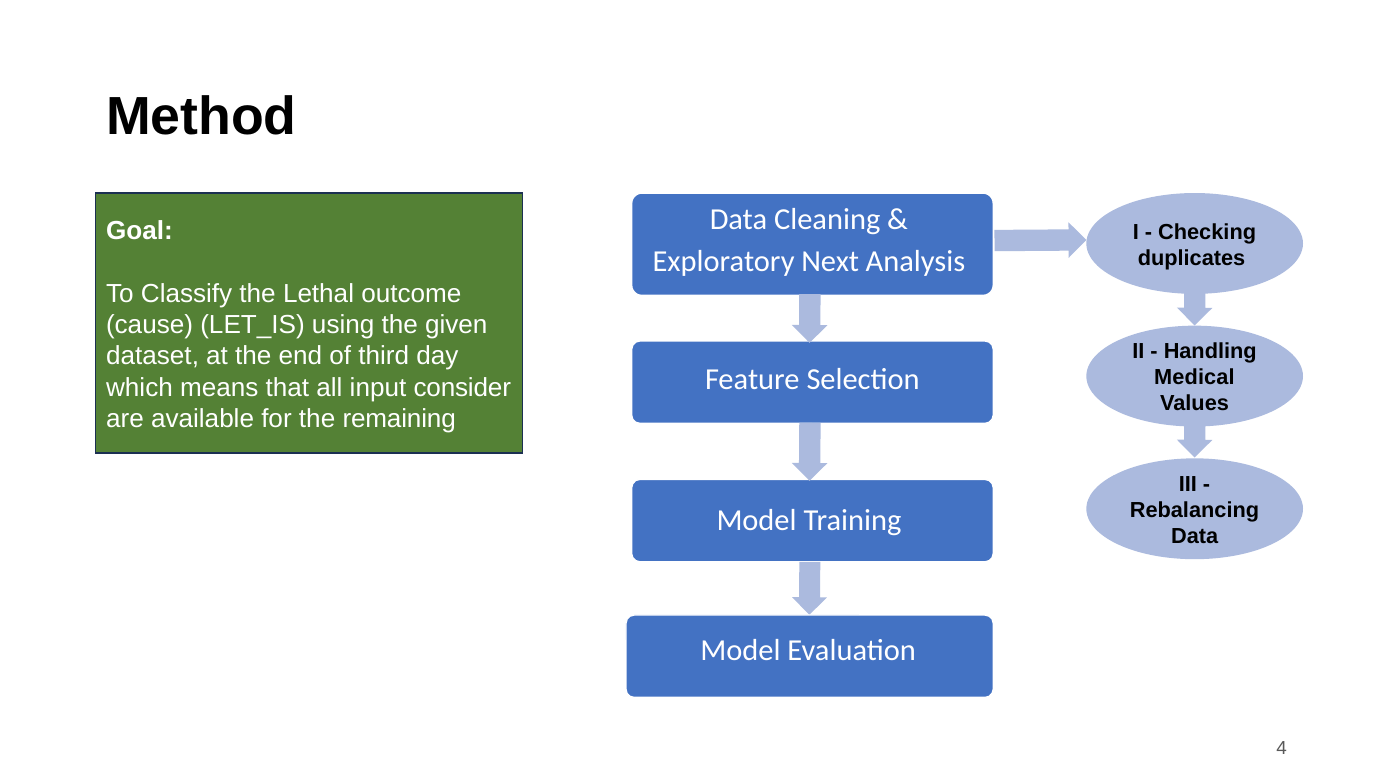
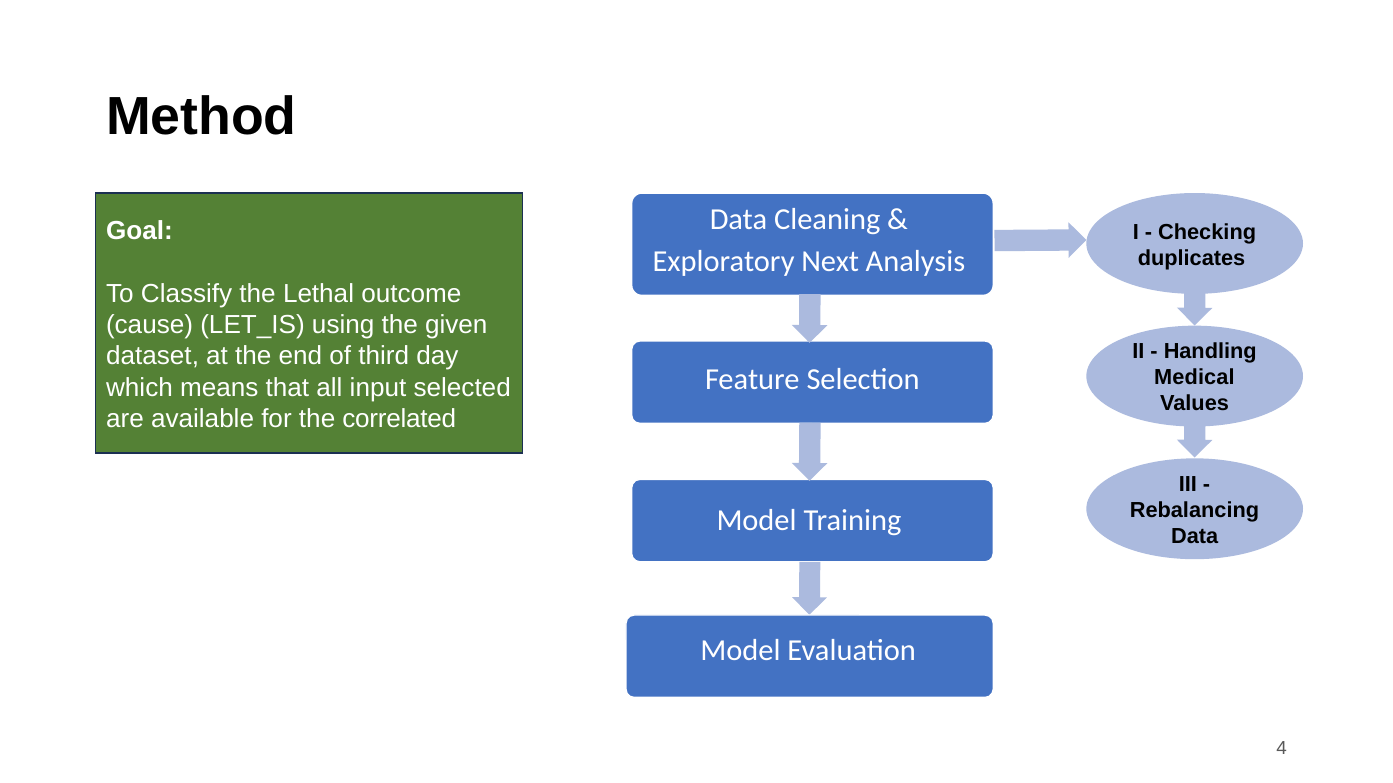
consider: consider -> selected
remaining: remaining -> correlated
